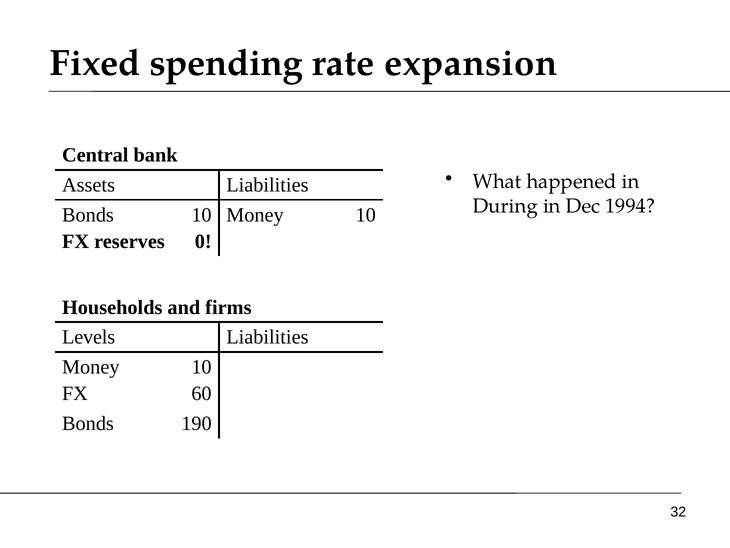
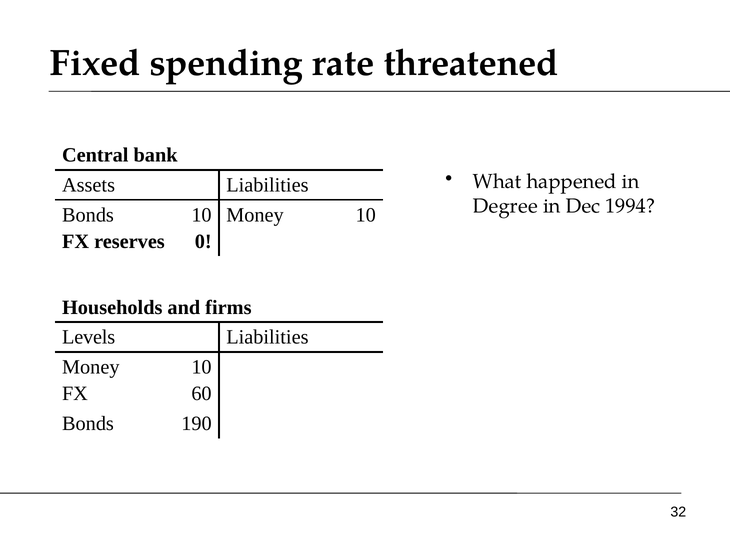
expansion: expansion -> threatened
During: During -> Degree
